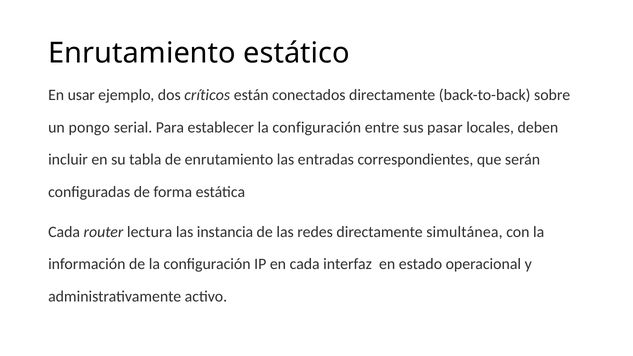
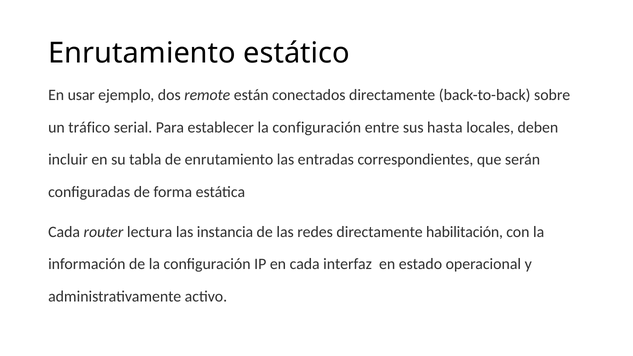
críticos: críticos -> remote
pongo: pongo -> tráfico
pasar: pasar -> hasta
simultánea: simultánea -> habilitación
